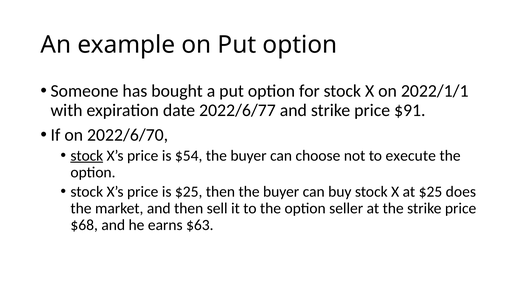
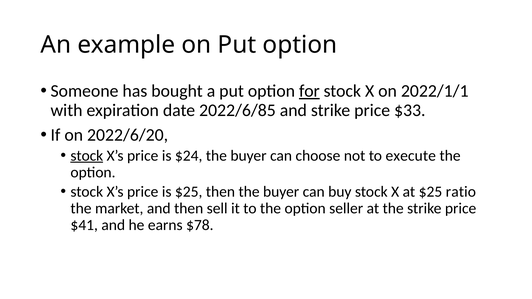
for underline: none -> present
2022/6/77: 2022/6/77 -> 2022/6/85
$91: $91 -> $33
2022/6/70: 2022/6/70 -> 2022/6/20
$54: $54 -> $24
does: does -> ratio
$68: $68 -> $41
$63: $63 -> $78
